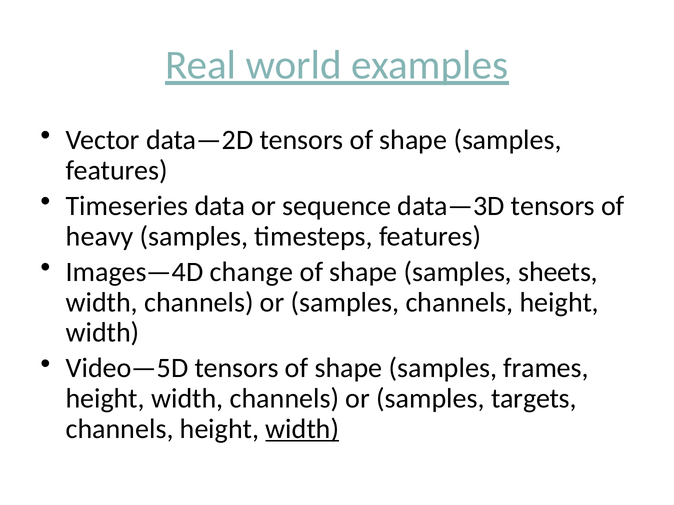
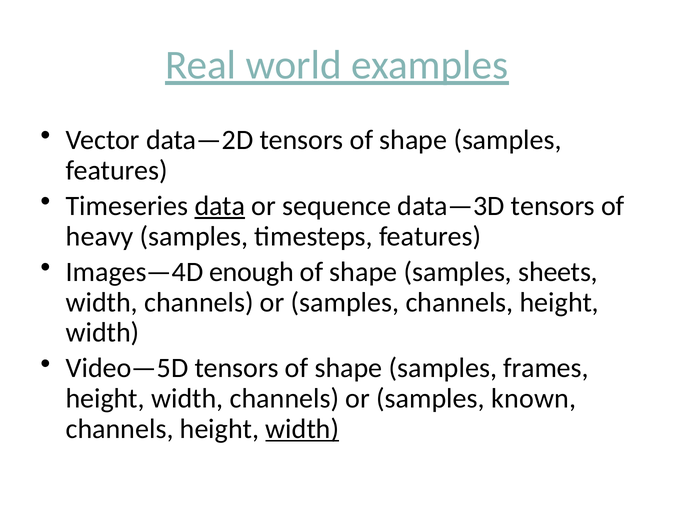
data underline: none -> present
change: change -> enough
targets: targets -> known
